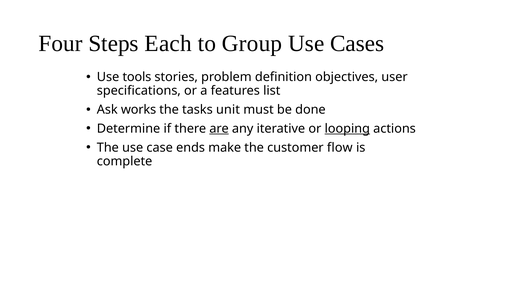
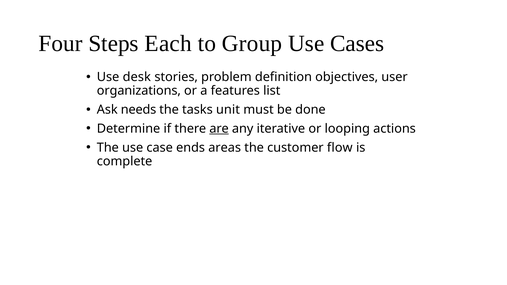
tools: tools -> desk
specifications: specifications -> organizations
works: works -> needs
looping underline: present -> none
make: make -> areas
